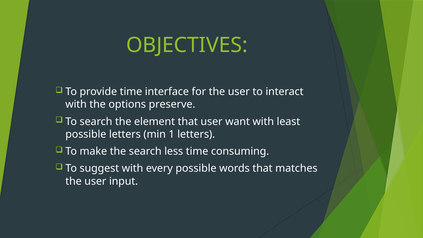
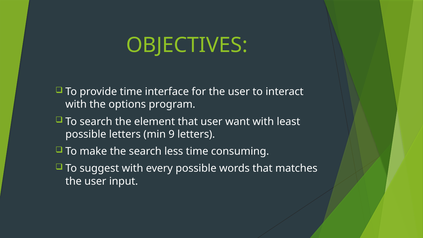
preserve: preserve -> program
1: 1 -> 9
